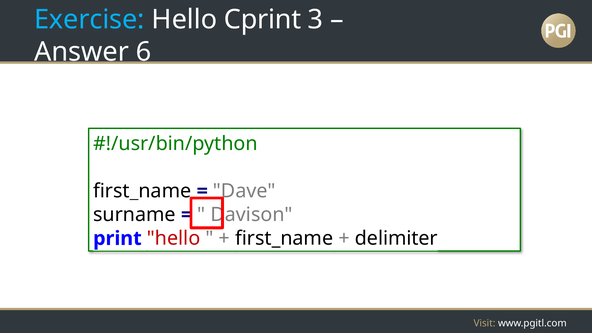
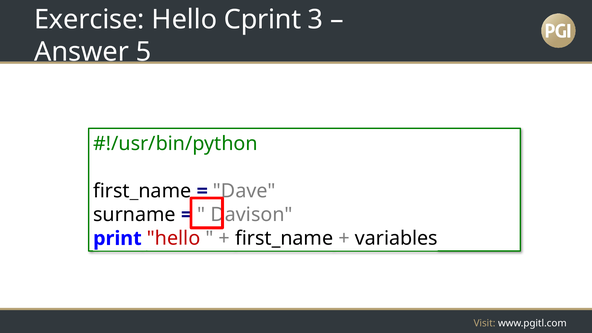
Exercise colour: light blue -> white
6: 6 -> 5
delimiter: delimiter -> variables
